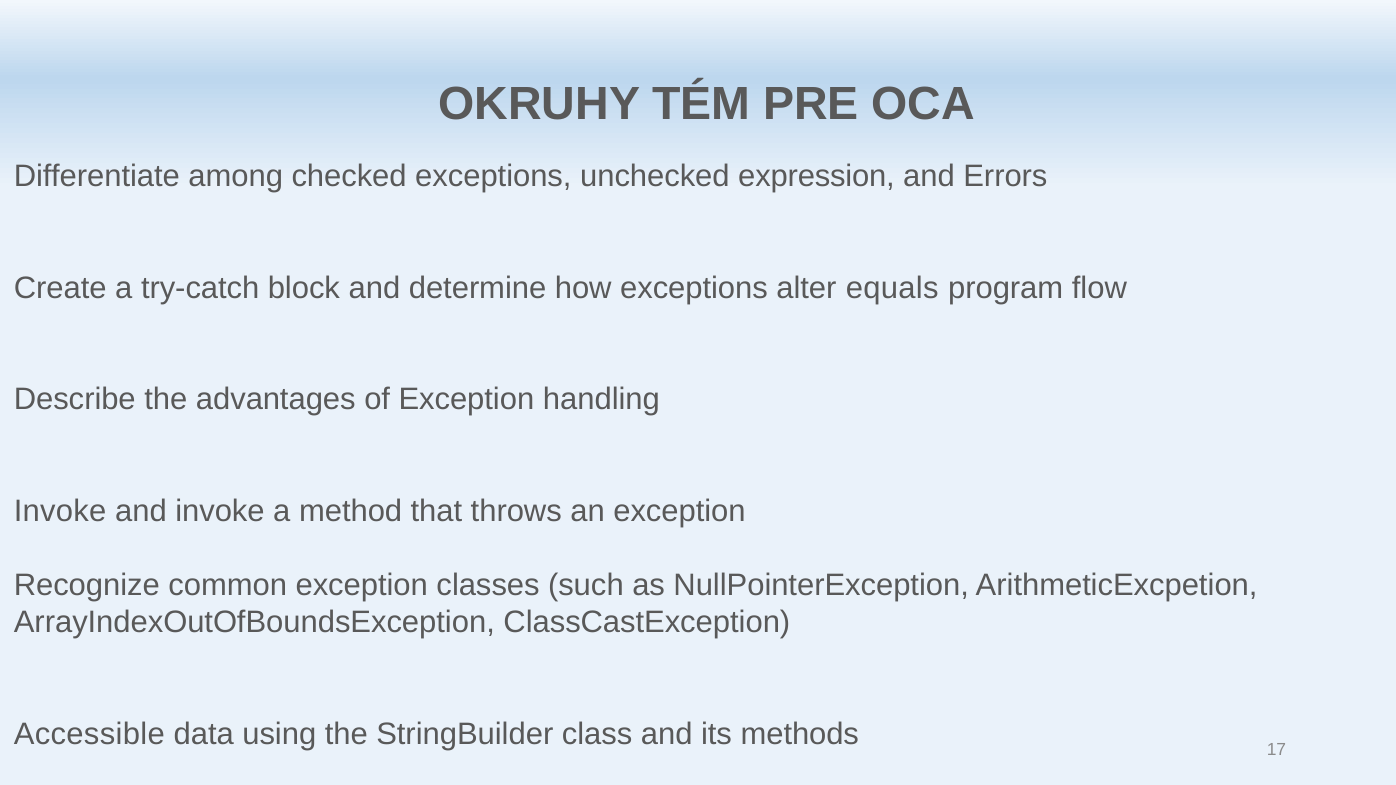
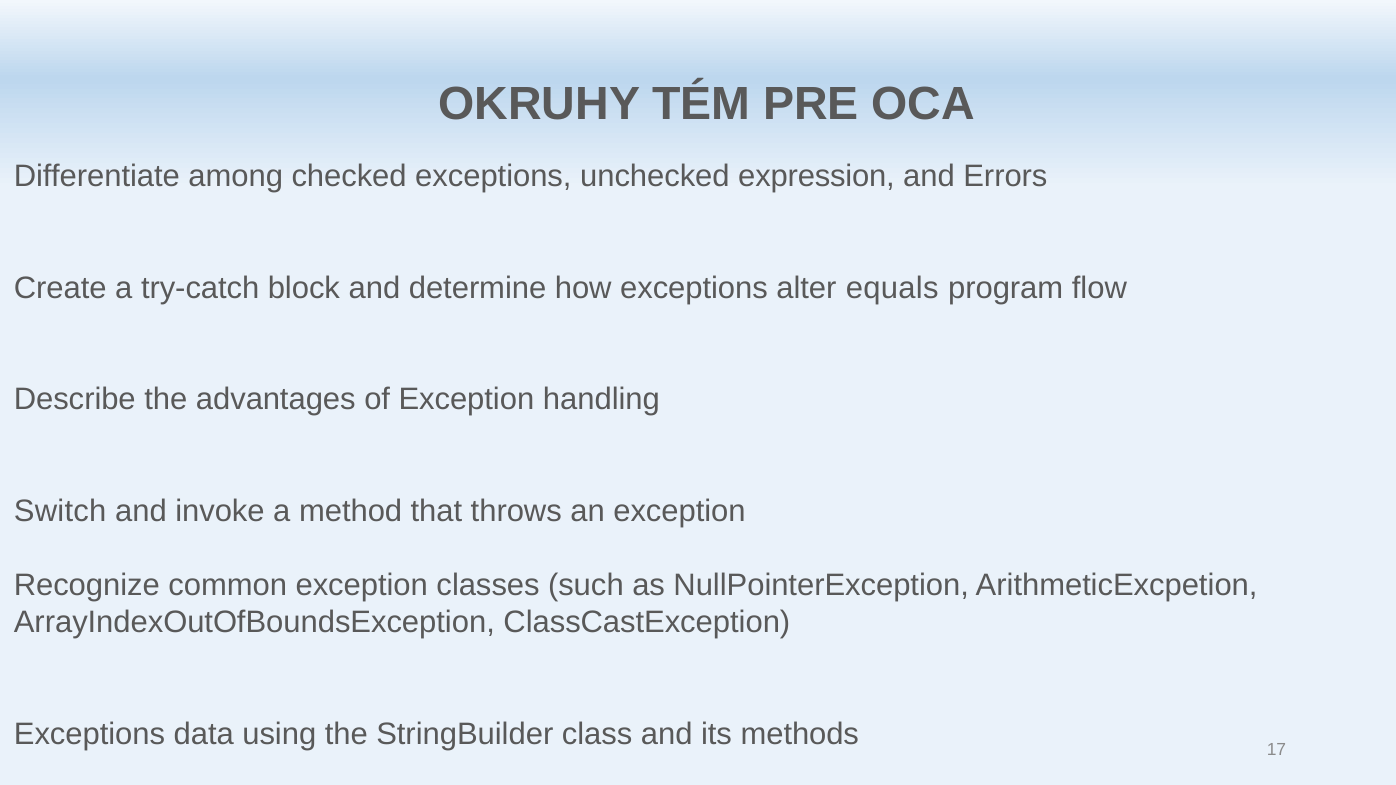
Invoke at (60, 511): Invoke -> Switch
Accessible at (89, 734): Accessible -> Exceptions
